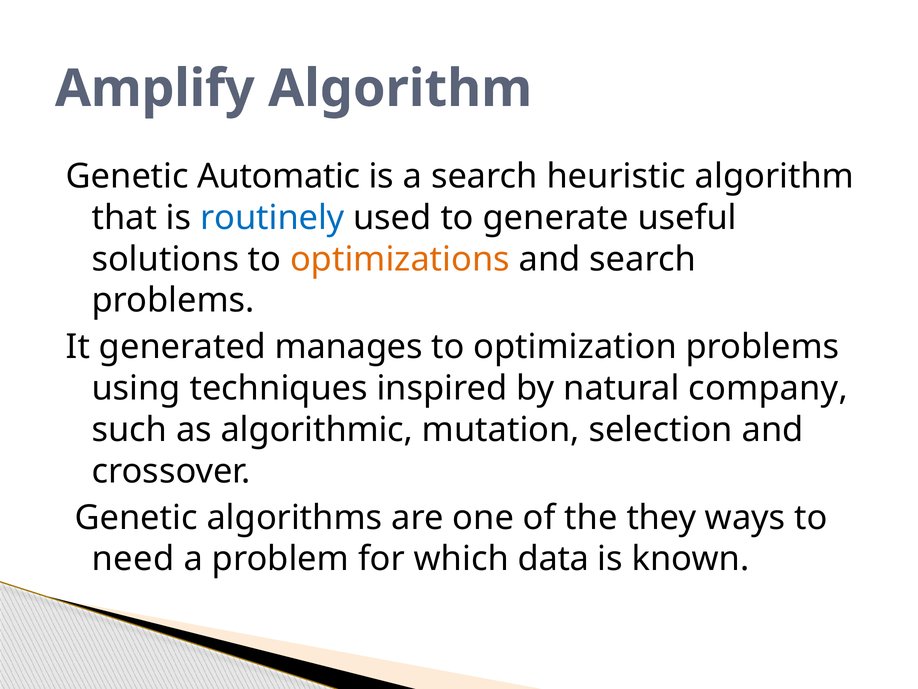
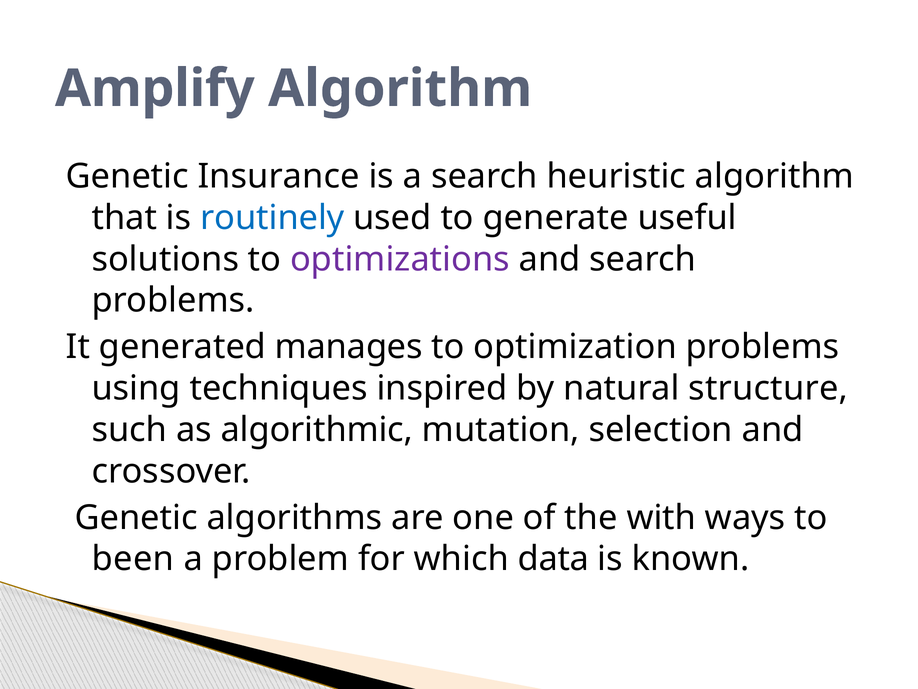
Automatic: Automatic -> Insurance
optimizations colour: orange -> purple
company: company -> structure
they: they -> with
need: need -> been
